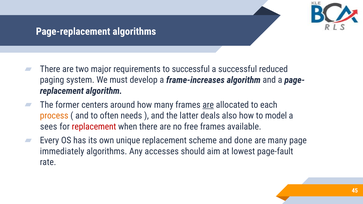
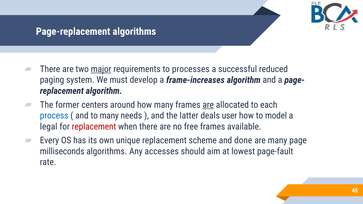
major underline: none -> present
to successful: successful -> processes
process colour: orange -> blue
to often: often -> many
also: also -> user
sees: sees -> legal
immediately: immediately -> milliseconds
